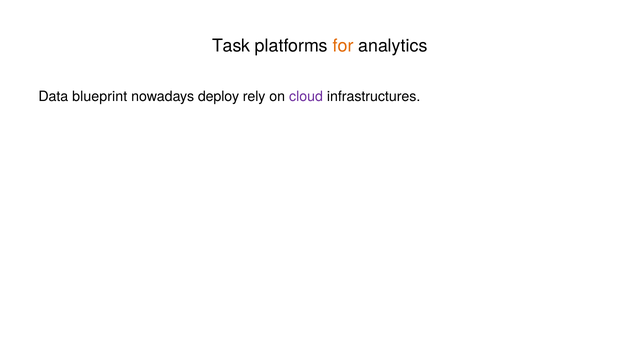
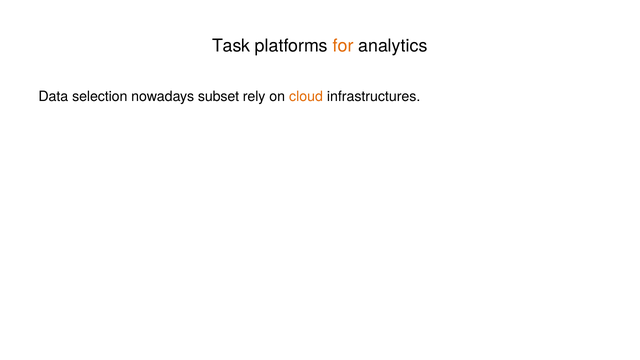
blueprint: blueprint -> selection
deploy: deploy -> subset
cloud colour: purple -> orange
